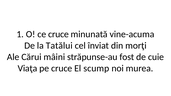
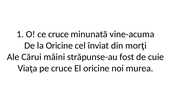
la Tatălui: Tatălui -> Oricine
El scump: scump -> oricine
